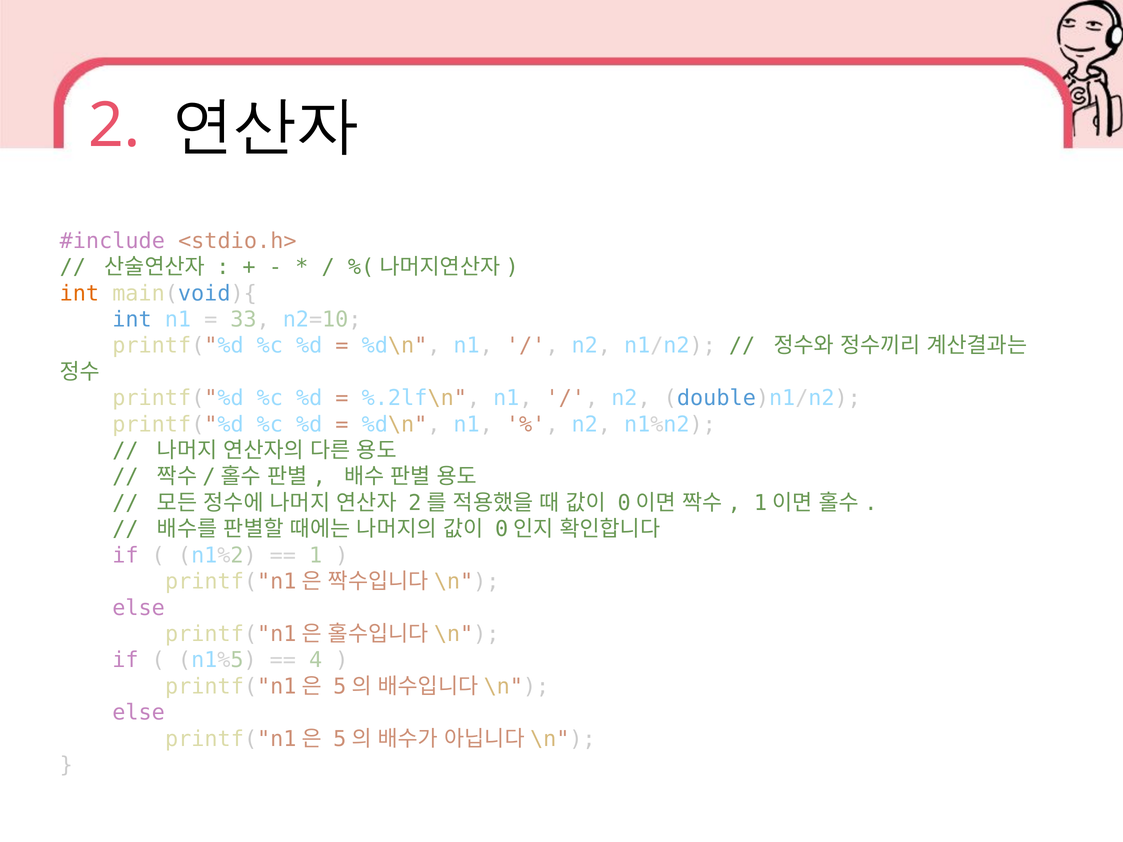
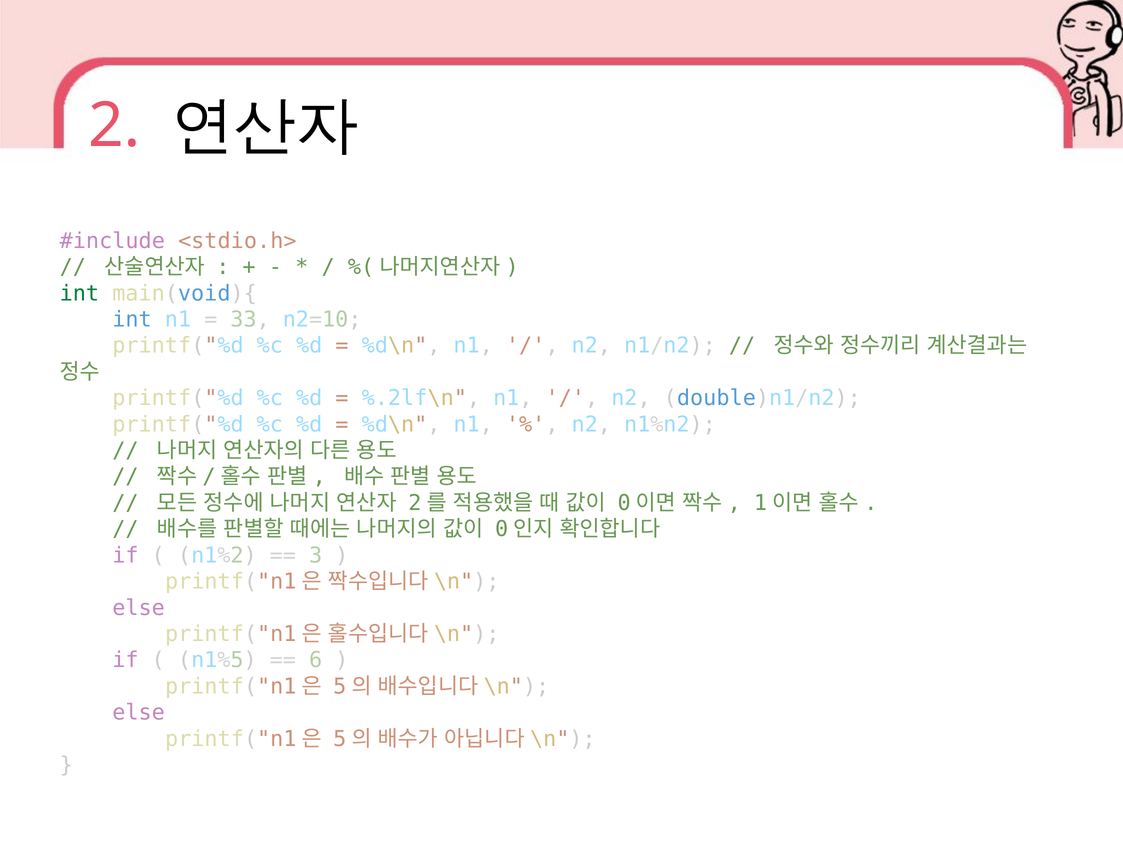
int at (79, 293) colour: orange -> green
1: 1 -> 3
4: 4 -> 6
